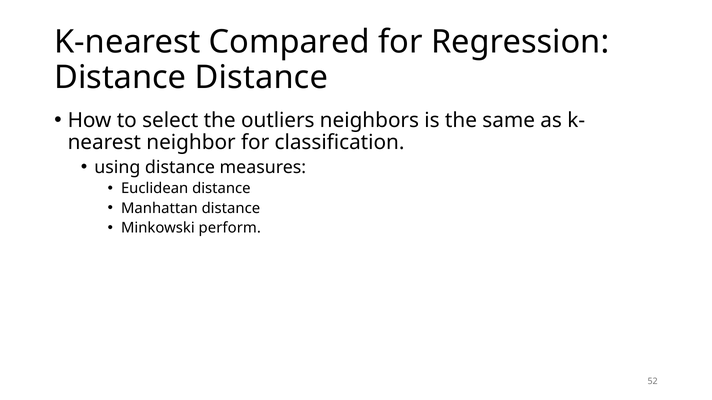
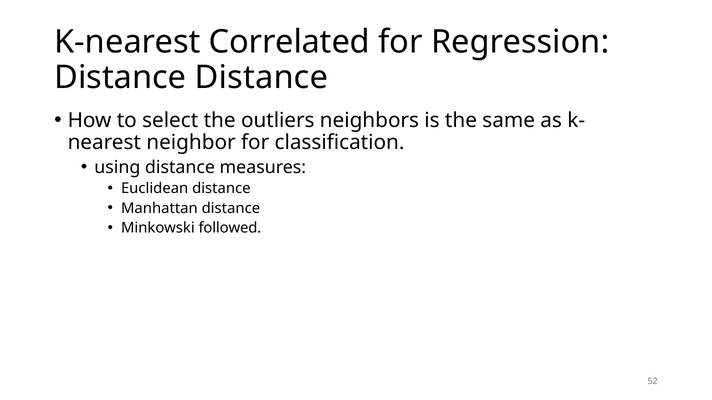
Compared: Compared -> Correlated
perform: perform -> followed
